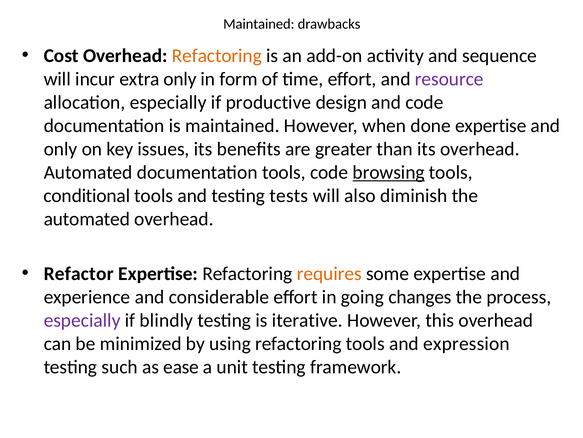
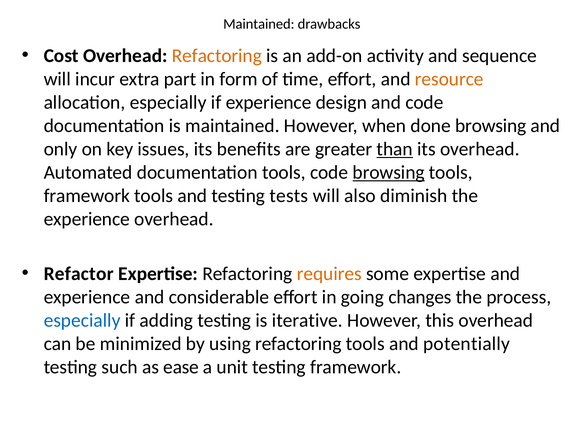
extra only: only -> part
resource colour: purple -> orange
if productive: productive -> experience
done expertise: expertise -> browsing
than underline: none -> present
conditional at (87, 195): conditional -> framework
automated at (87, 219): automated -> experience
especially at (82, 320) colour: purple -> blue
blindly: blindly -> adding
expression: expression -> potentially
